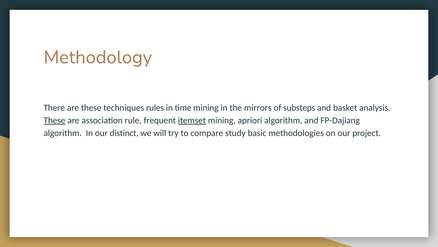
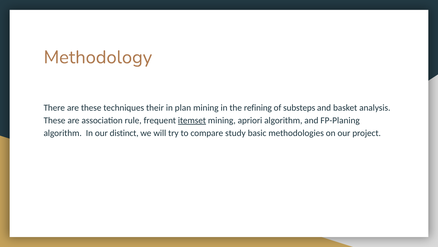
rules: rules -> their
time: time -> plan
mirrors: mirrors -> refining
These at (55, 120) underline: present -> none
FP-Dajiang: FP-Dajiang -> FP-Planing
